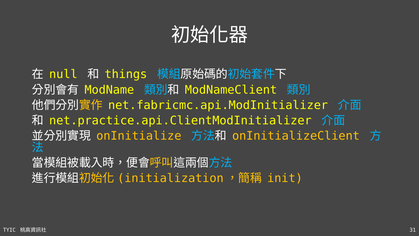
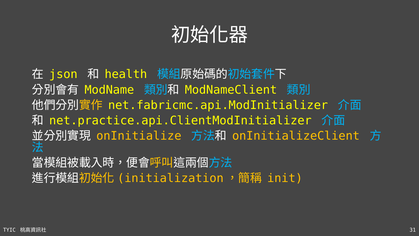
null: null -> json
things: things -> health
